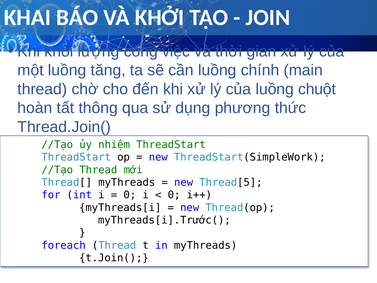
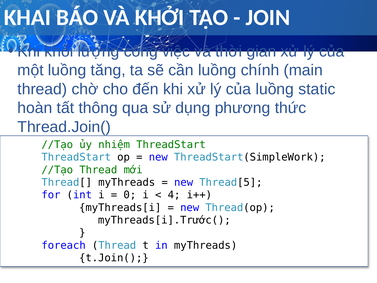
chuột: chuột -> static
0 at (174, 195): 0 -> 4
